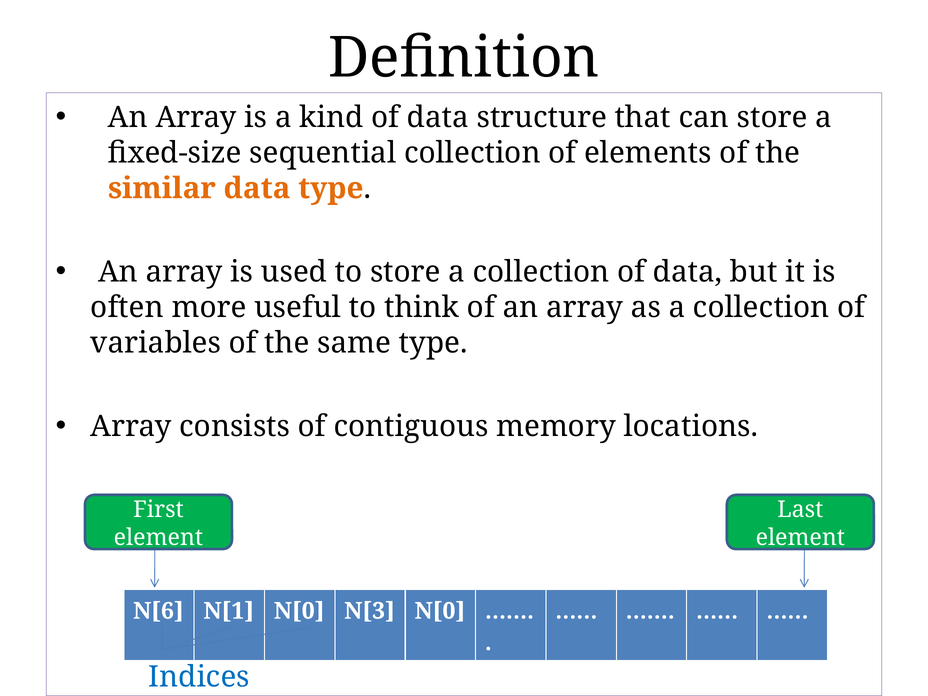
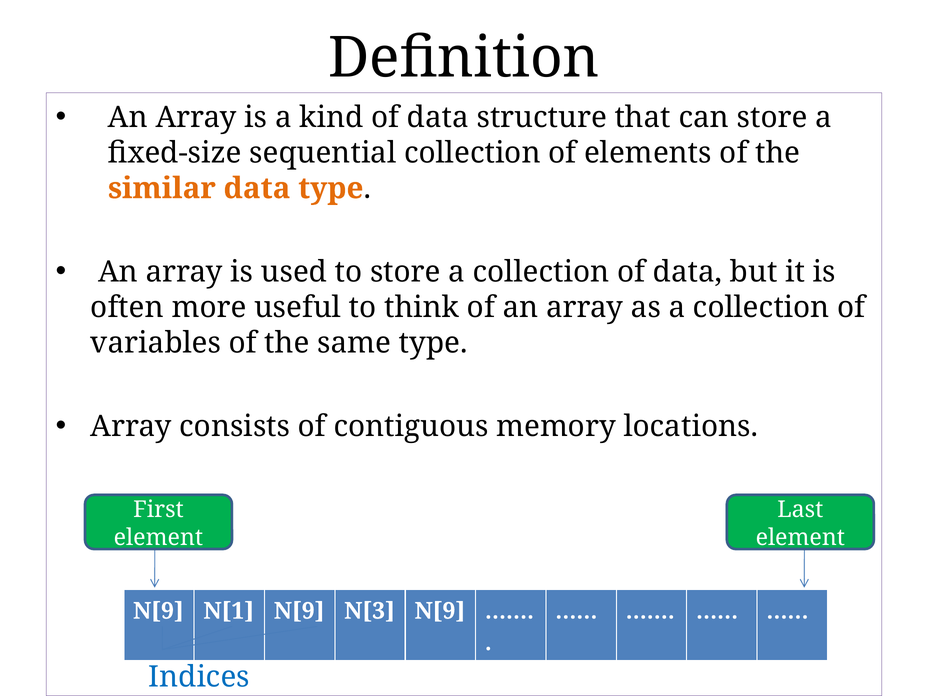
N[6 at (158, 611): N[6 -> N[9
N[1 N[0: N[0 -> N[9
N[3 N[0: N[0 -> N[9
